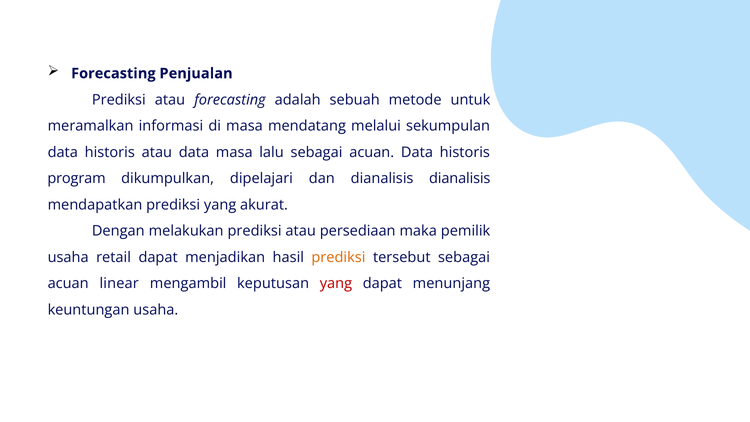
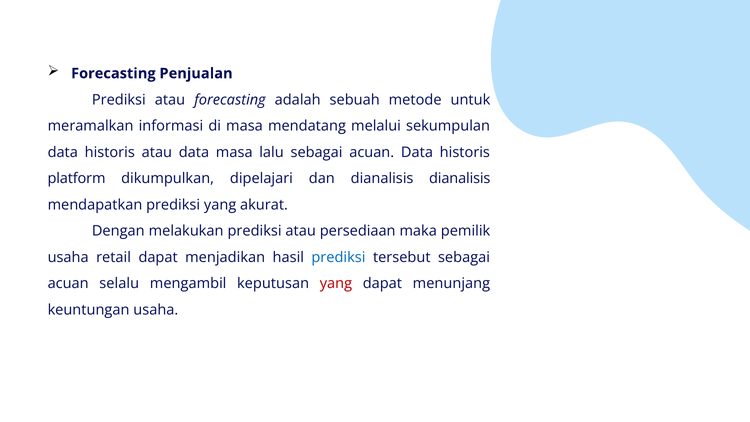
program: program -> platform
prediksi at (338, 257) colour: orange -> blue
linear: linear -> selalu
